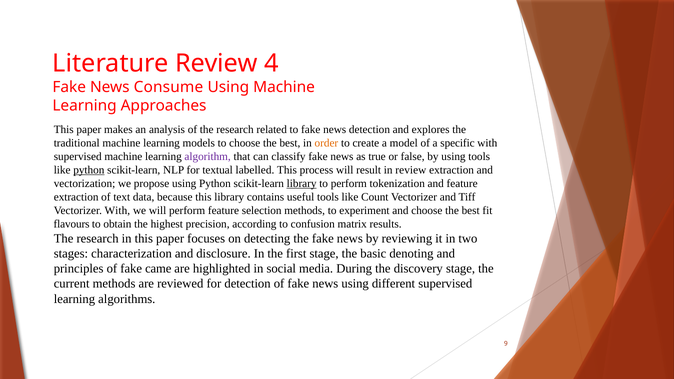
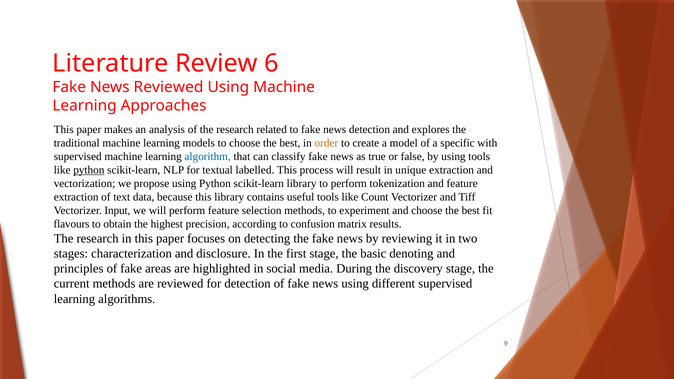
4: 4 -> 6
News Consume: Consume -> Reviewed
algorithm colour: purple -> blue
in review: review -> unique
library at (302, 184) underline: present -> none
Vectorizer With: With -> Input
came: came -> areas
